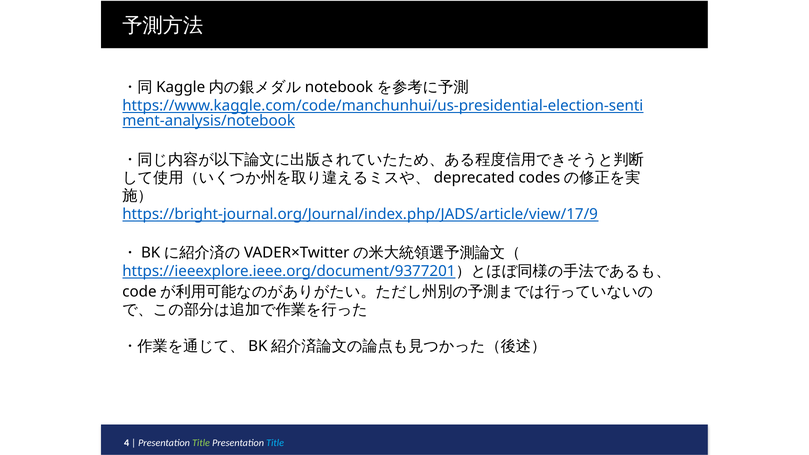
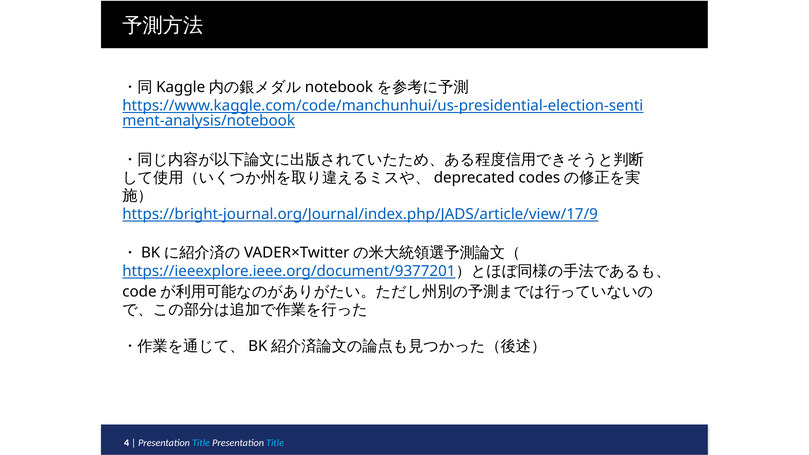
Title at (201, 443) colour: light green -> light blue
